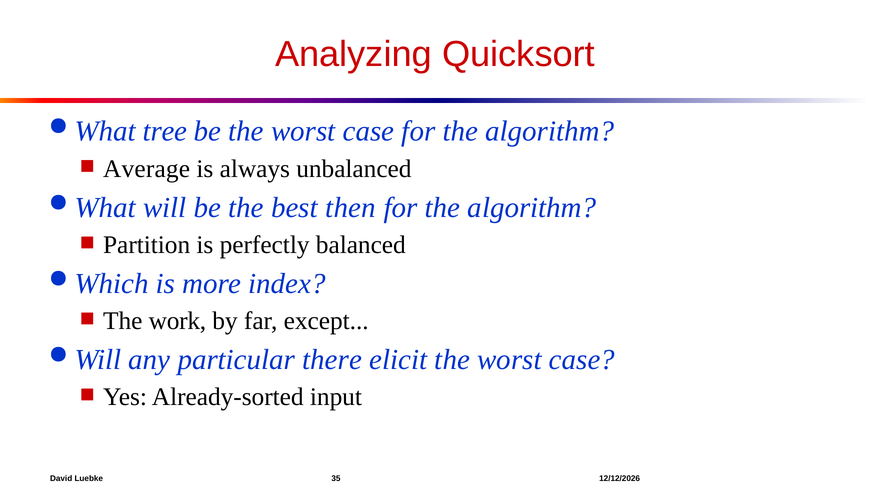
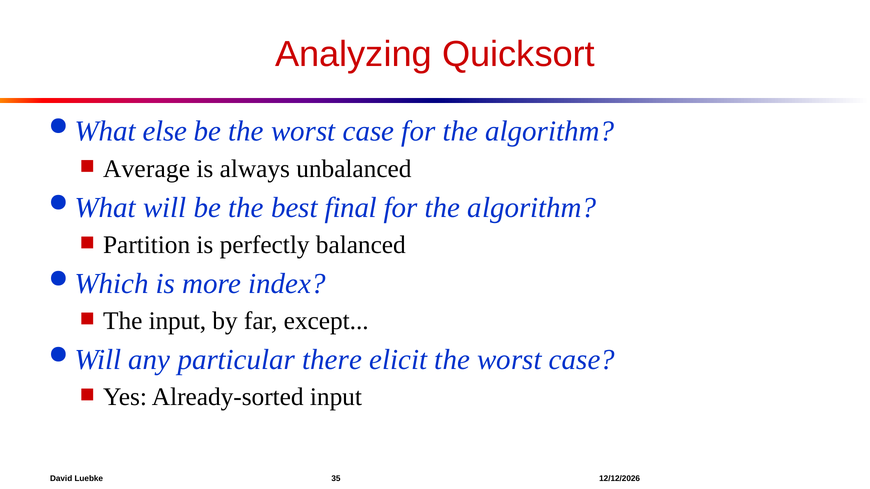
tree: tree -> else
then: then -> final
The work: work -> input
